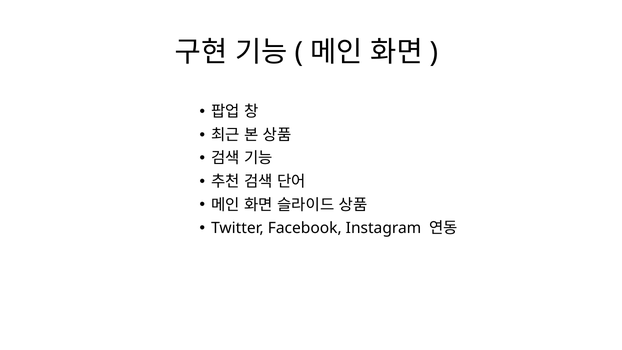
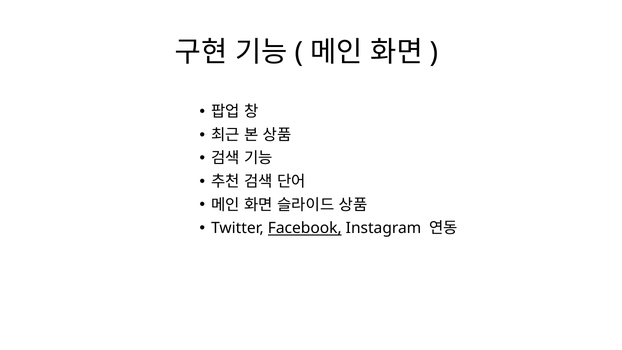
Facebook underline: none -> present
